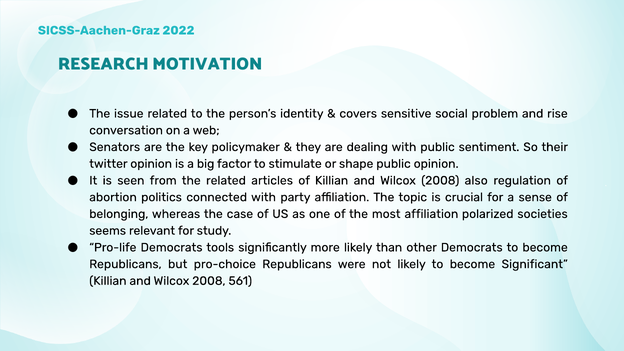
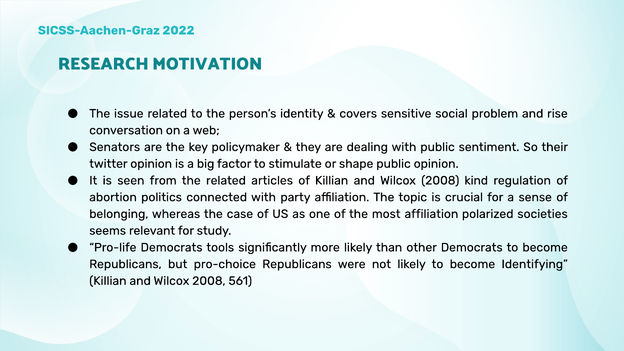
also: also -> kind
Significant: Significant -> Identifying
